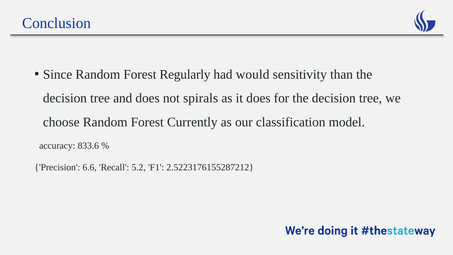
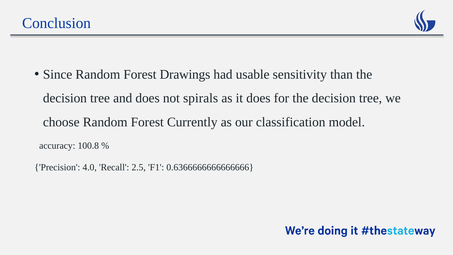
Regularly: Regularly -> Drawings
would: would -> usable
833.6: 833.6 -> 100.8
6.6: 6.6 -> 4.0
5.2: 5.2 -> 2.5
2.5223176155287212: 2.5223176155287212 -> 0.6366666666666666
